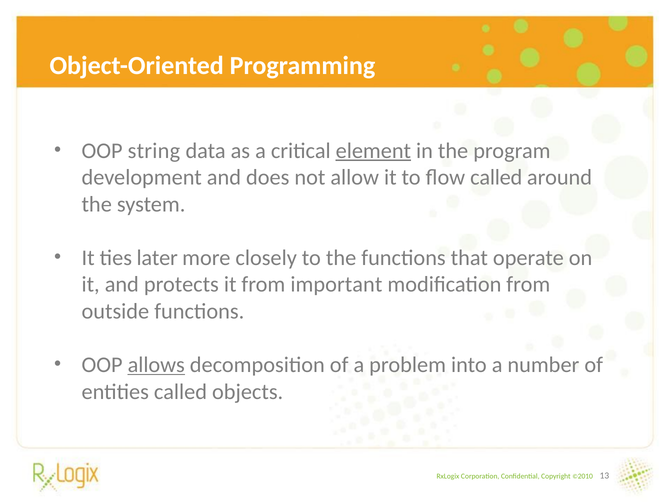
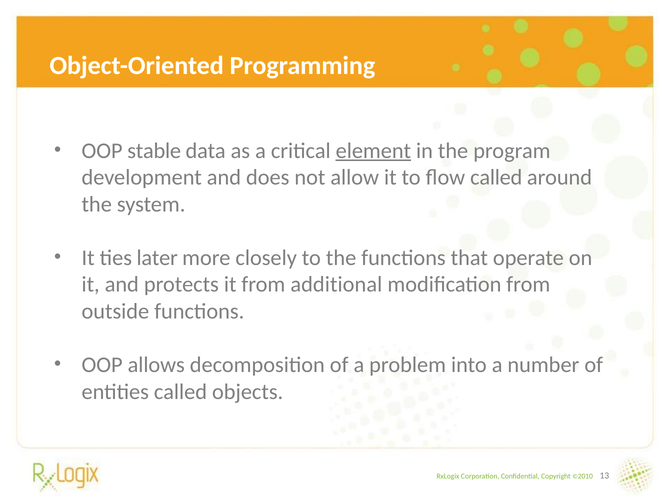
string: string -> stable
important: important -> additional
allows underline: present -> none
